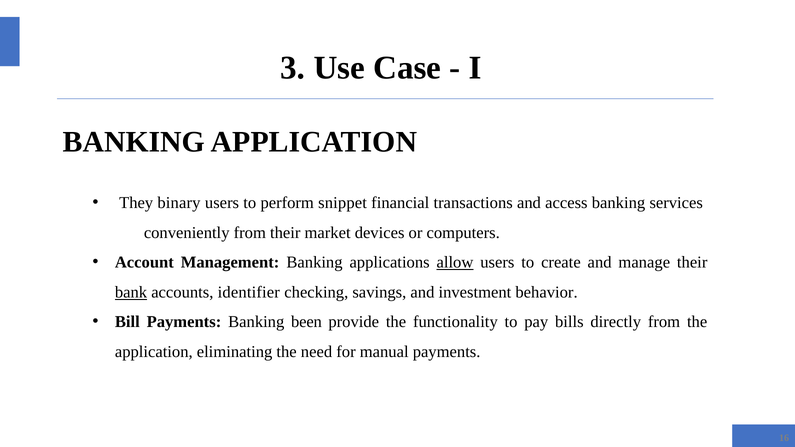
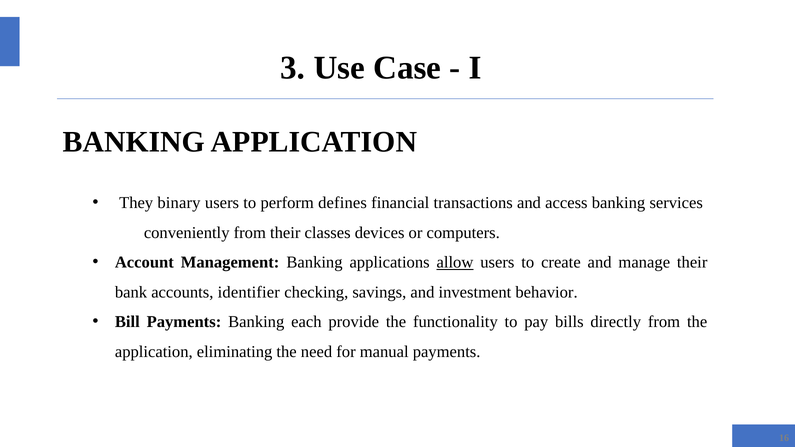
snippet: snippet -> defines
market: market -> classes
bank underline: present -> none
been: been -> each
